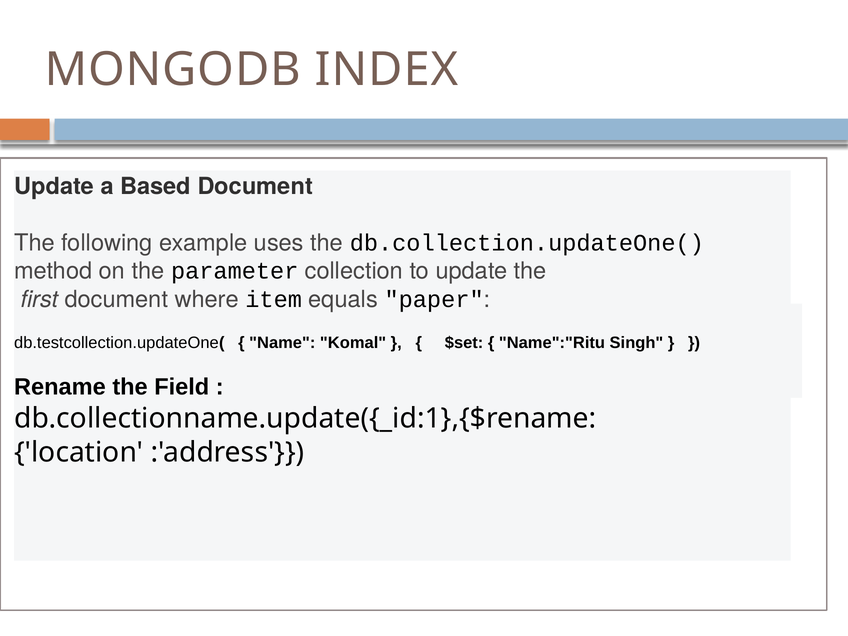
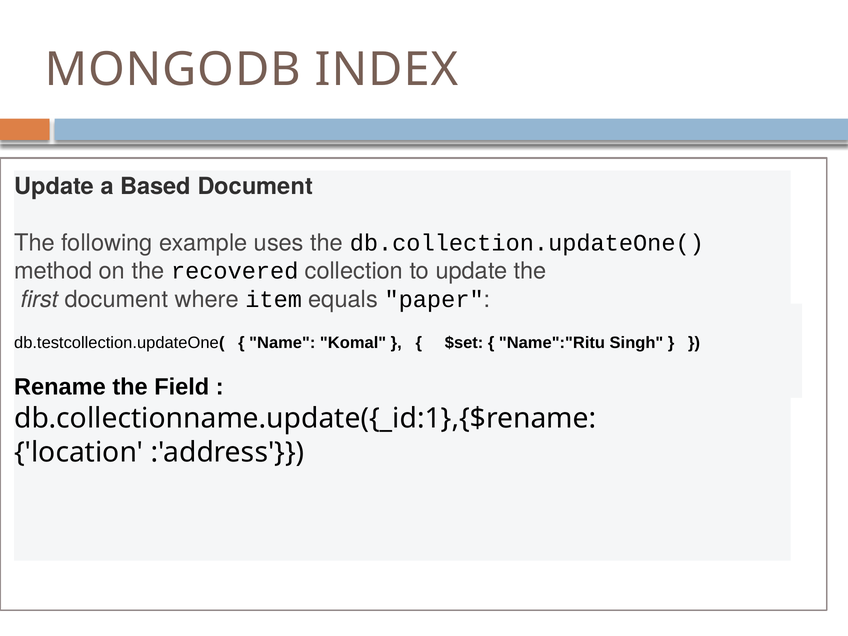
parameter: parameter -> recovered
